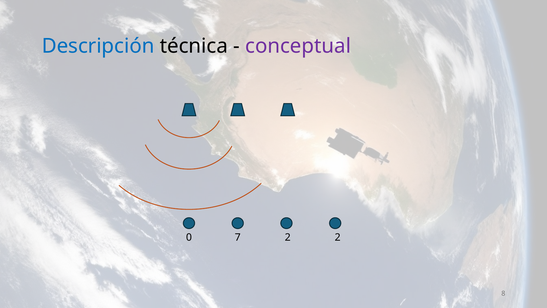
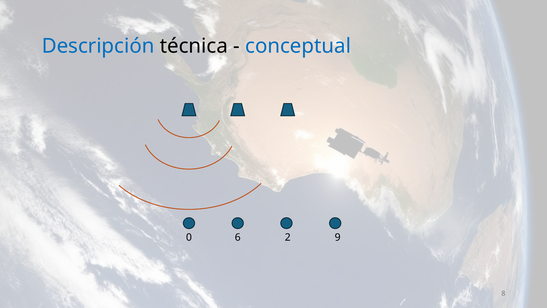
conceptual colour: purple -> blue
7: 7 -> 6
2 2: 2 -> 9
